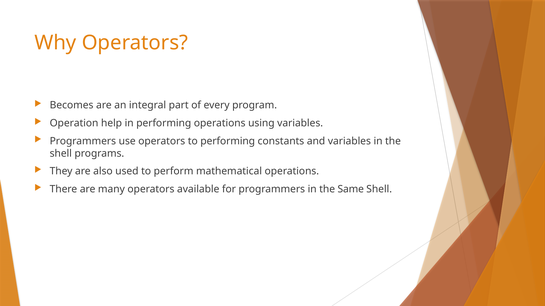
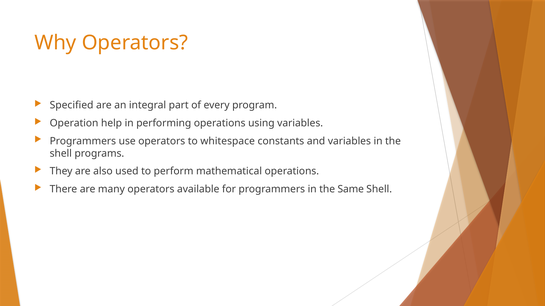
Becomes: Becomes -> Specified
to performing: performing -> whitespace
